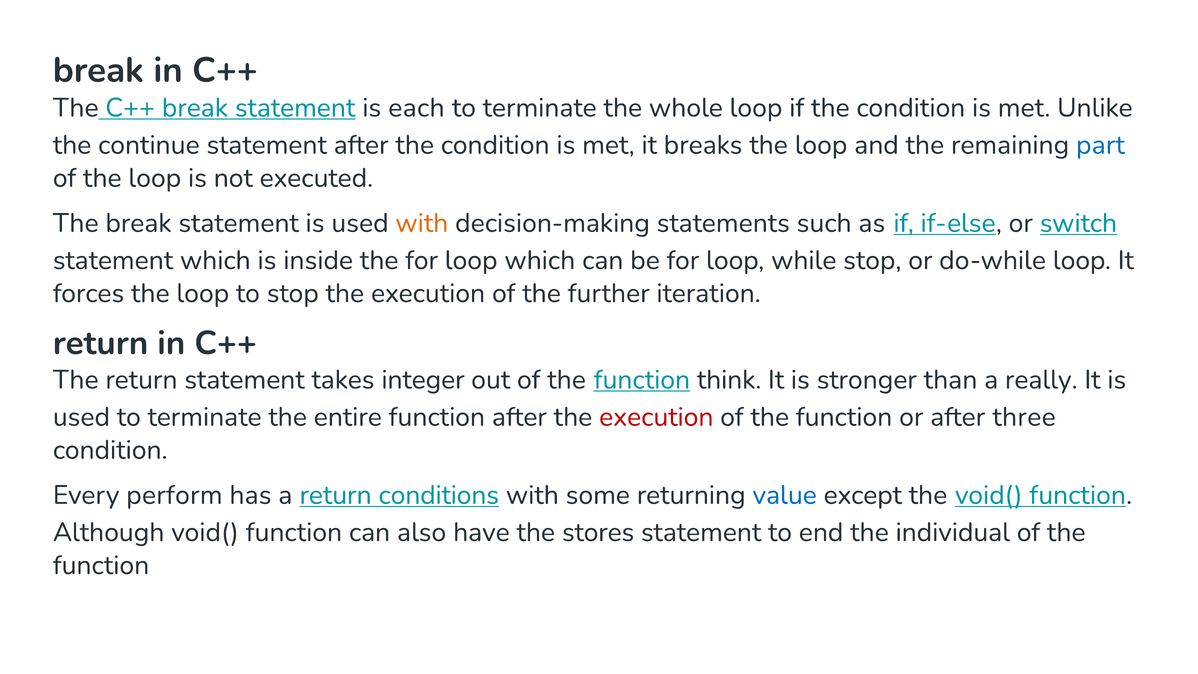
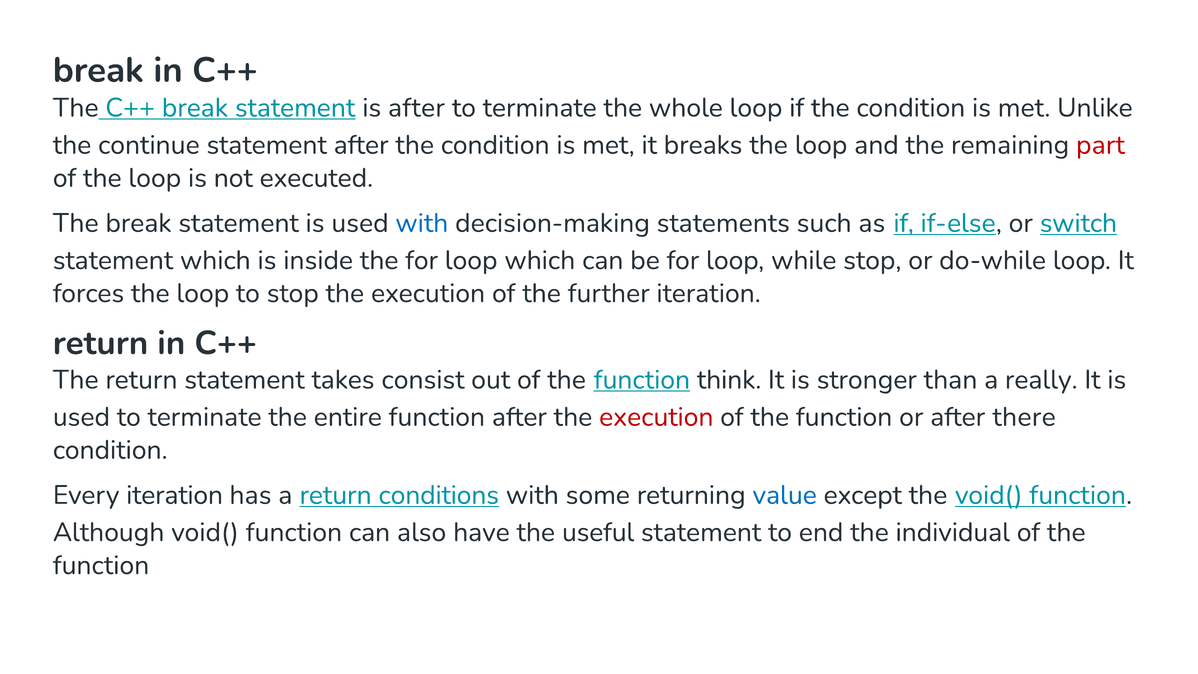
is each: each -> after
part colour: blue -> red
with at (422, 223) colour: orange -> blue
integer: integer -> consist
three: three -> there
Every perform: perform -> iteration
stores: stores -> useful
